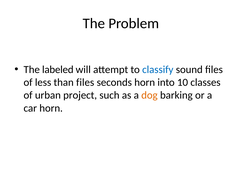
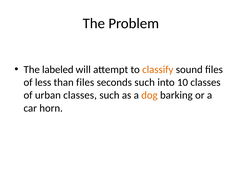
classify colour: blue -> orange
seconds horn: horn -> such
urban project: project -> classes
